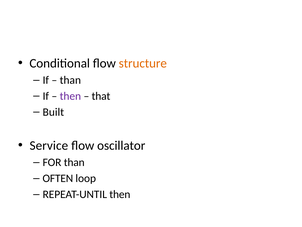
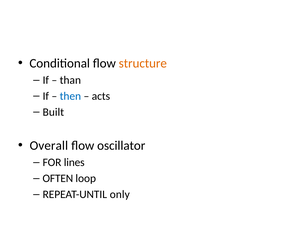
then at (70, 96) colour: purple -> blue
that: that -> acts
Service: Service -> Overall
FOR than: than -> lines
REPEAT-UNTIL then: then -> only
